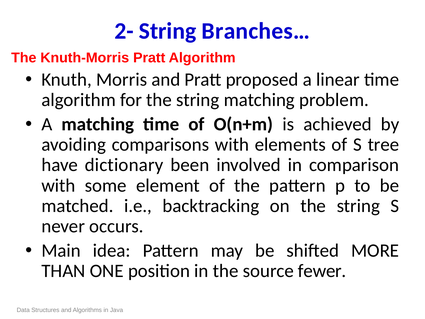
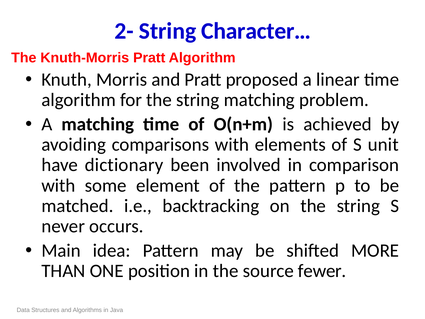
Branches…: Branches… -> Character…
tree: tree -> unit
